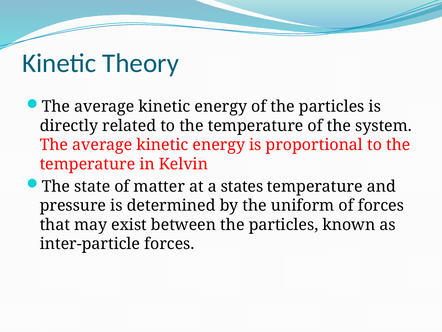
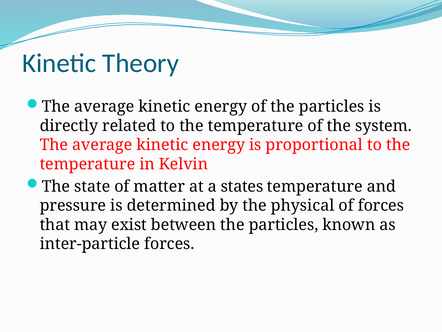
uniform: uniform -> physical
